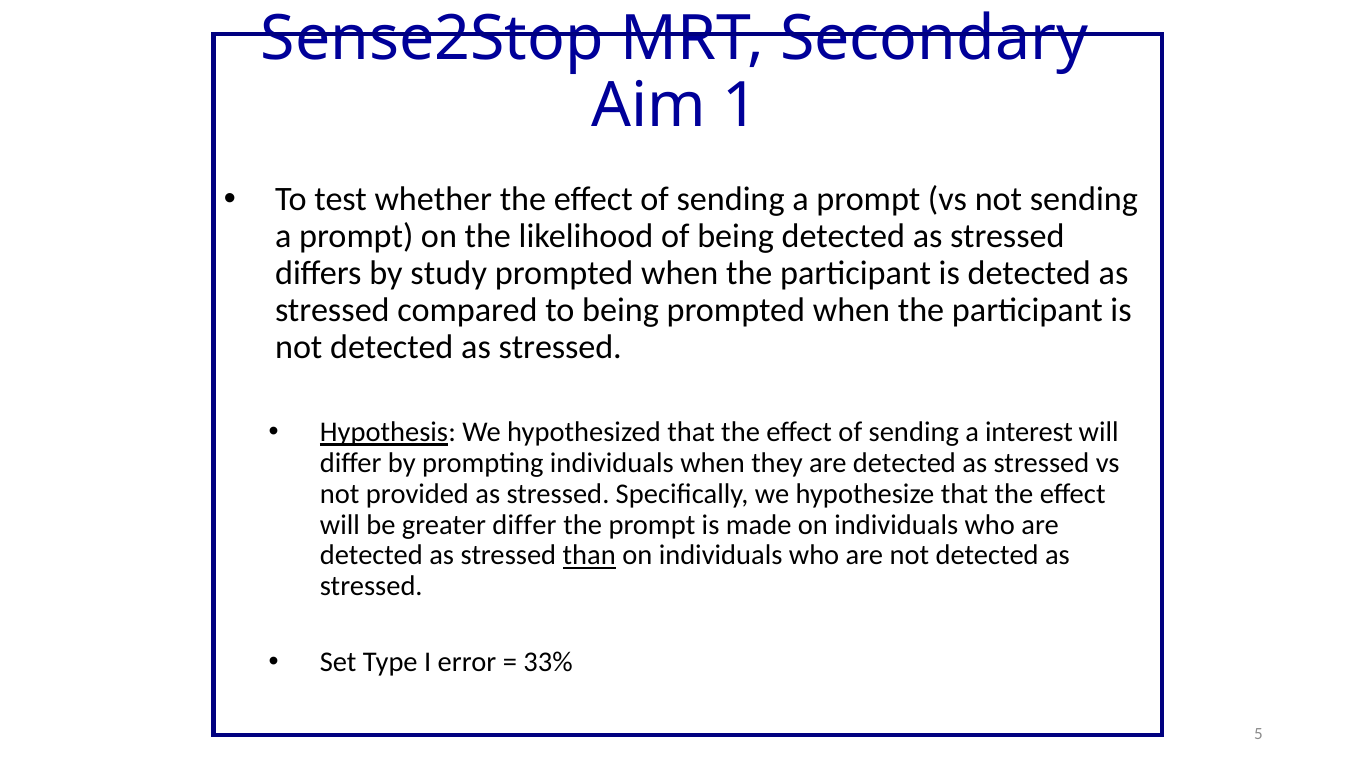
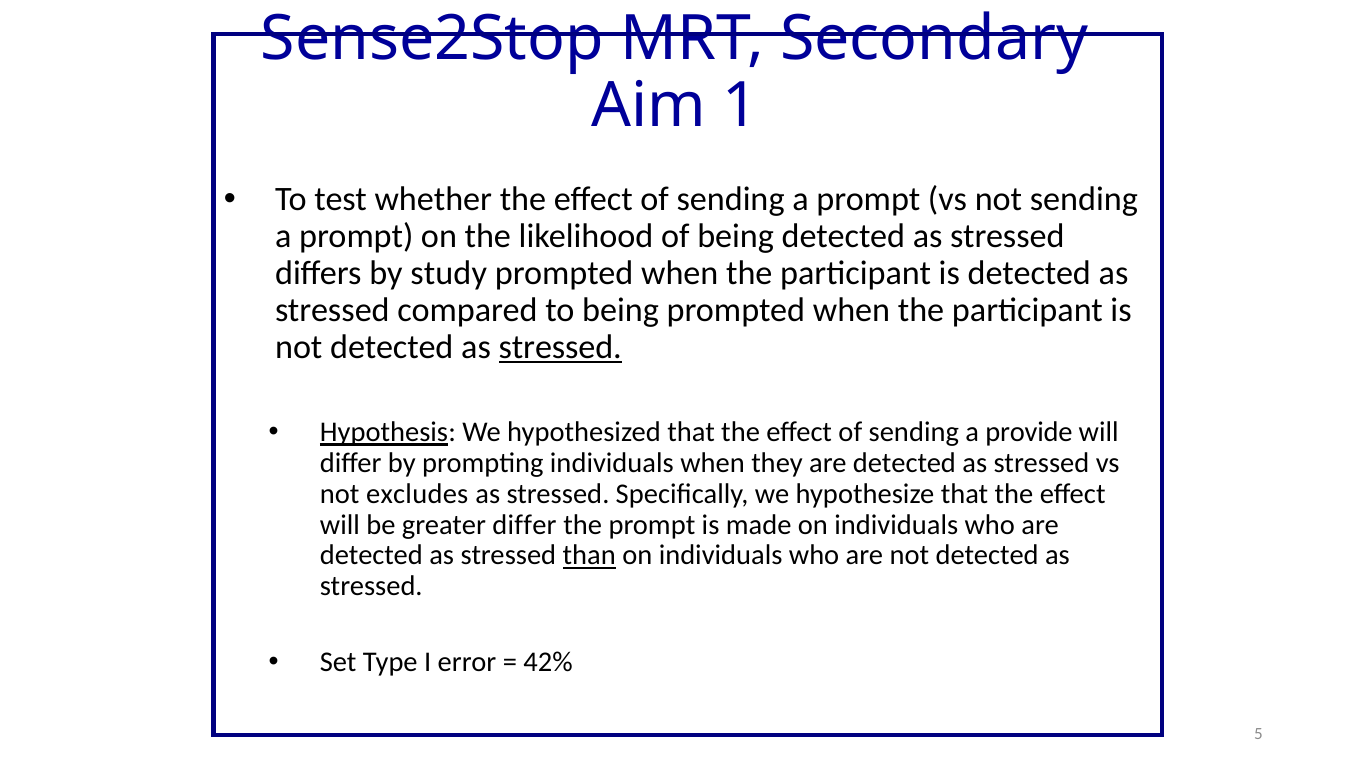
stressed at (560, 347) underline: none -> present
interest: interest -> provide
provided: provided -> excludes
33%: 33% -> 42%
